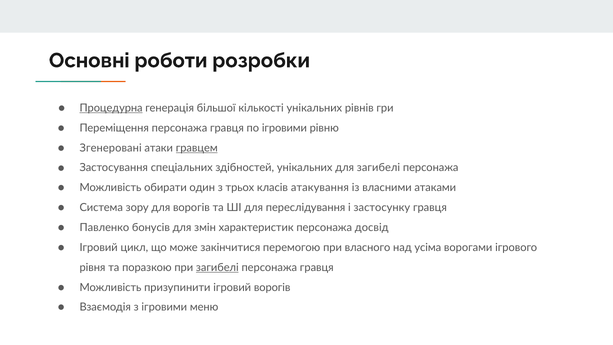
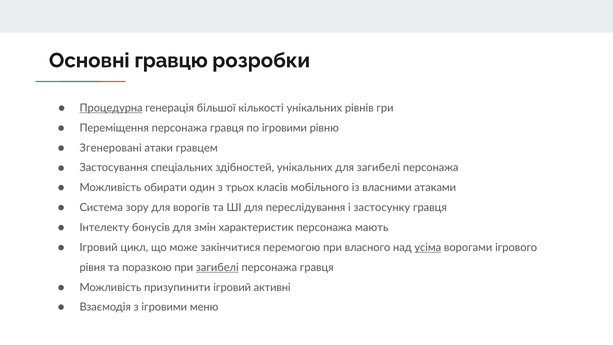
роботи: роботи -> гравцю
гравцем underline: present -> none
атакування: атакування -> мобільного
Павленко: Павленко -> Інтелекту
досвід: досвід -> мають
усіма underline: none -> present
ігровий ворогів: ворогів -> активні
